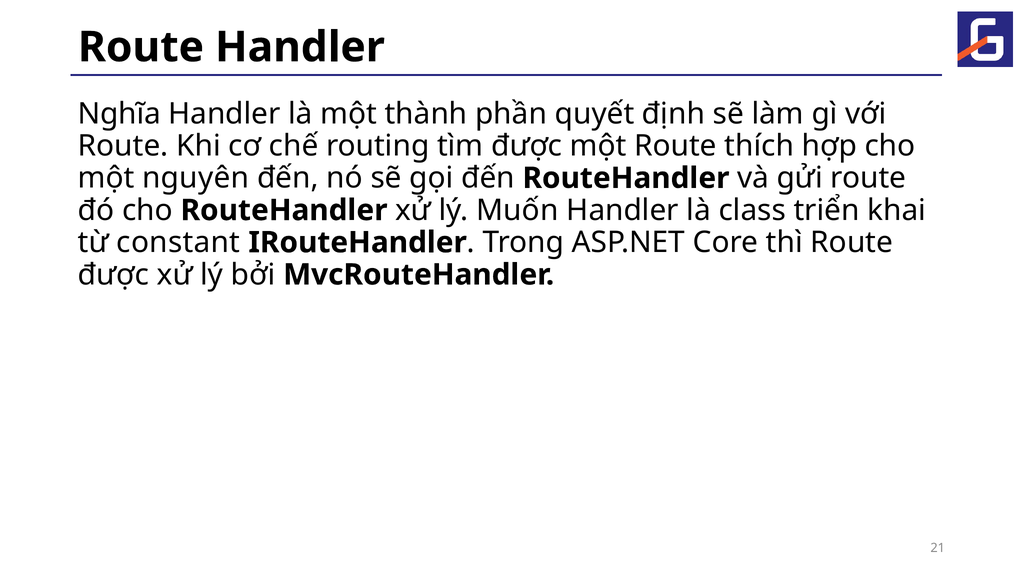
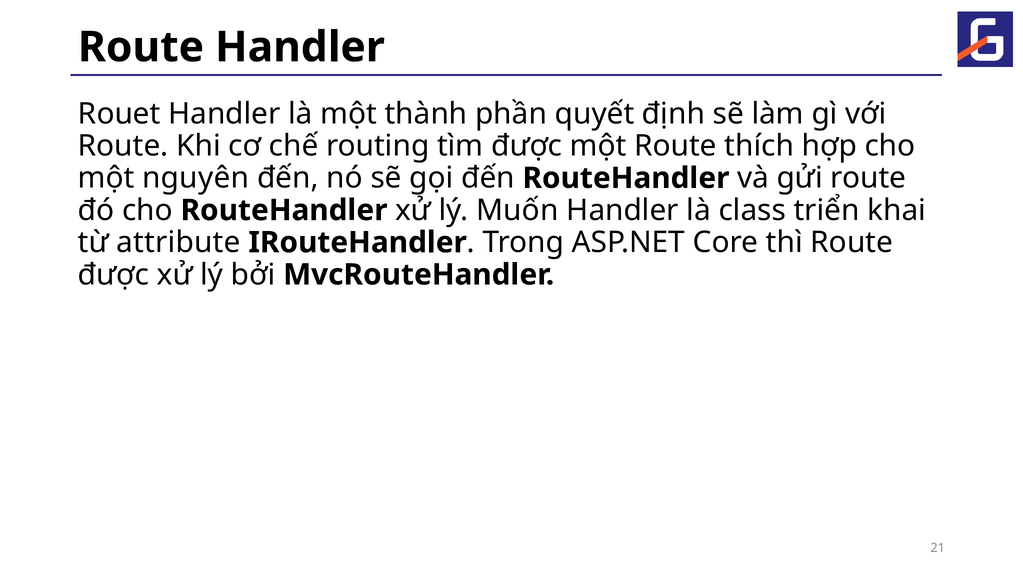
Nghĩa: Nghĩa -> Rouet
constant: constant -> attribute
